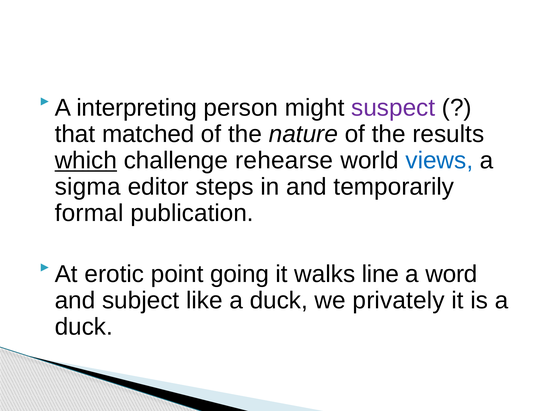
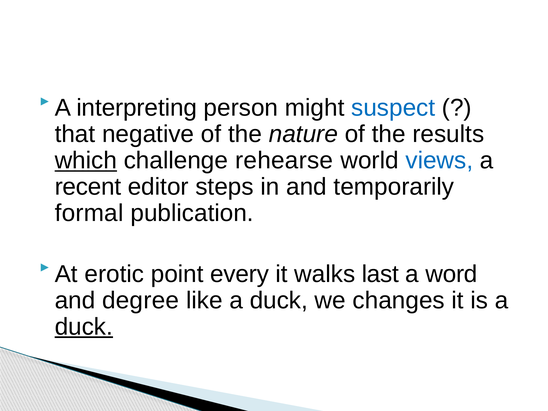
suspect colour: purple -> blue
matched: matched -> negative
sigma: sigma -> recent
going: going -> every
line: line -> last
subject: subject -> degree
privately: privately -> changes
duck at (84, 327) underline: none -> present
